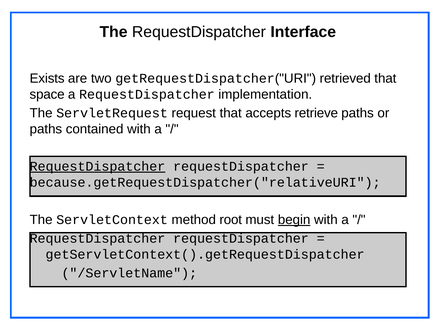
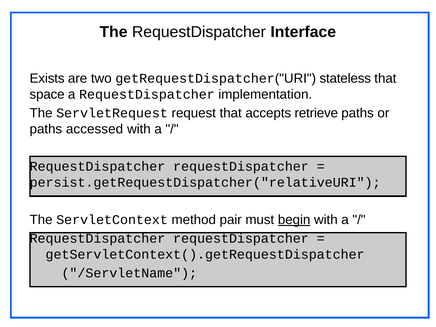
retrieved: retrieved -> stateless
contained: contained -> accessed
RequestDispatcher at (97, 166) underline: present -> none
because.getRequestDispatcher("relativeURI: because.getRequestDispatcher("relativeURI -> persist.getRequestDispatcher("relativeURI
root: root -> pair
